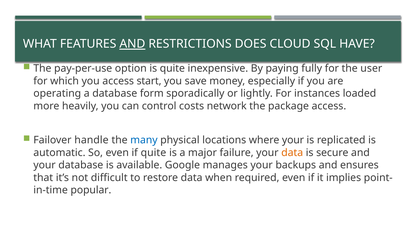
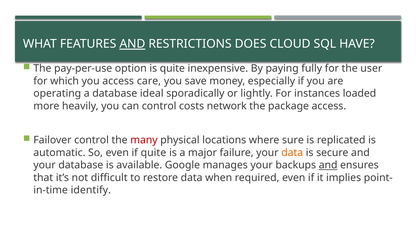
start: start -> care
form: form -> ideal
Failover handle: handle -> control
many colour: blue -> red
where your: your -> sure
and at (328, 165) underline: none -> present
popular: popular -> identify
